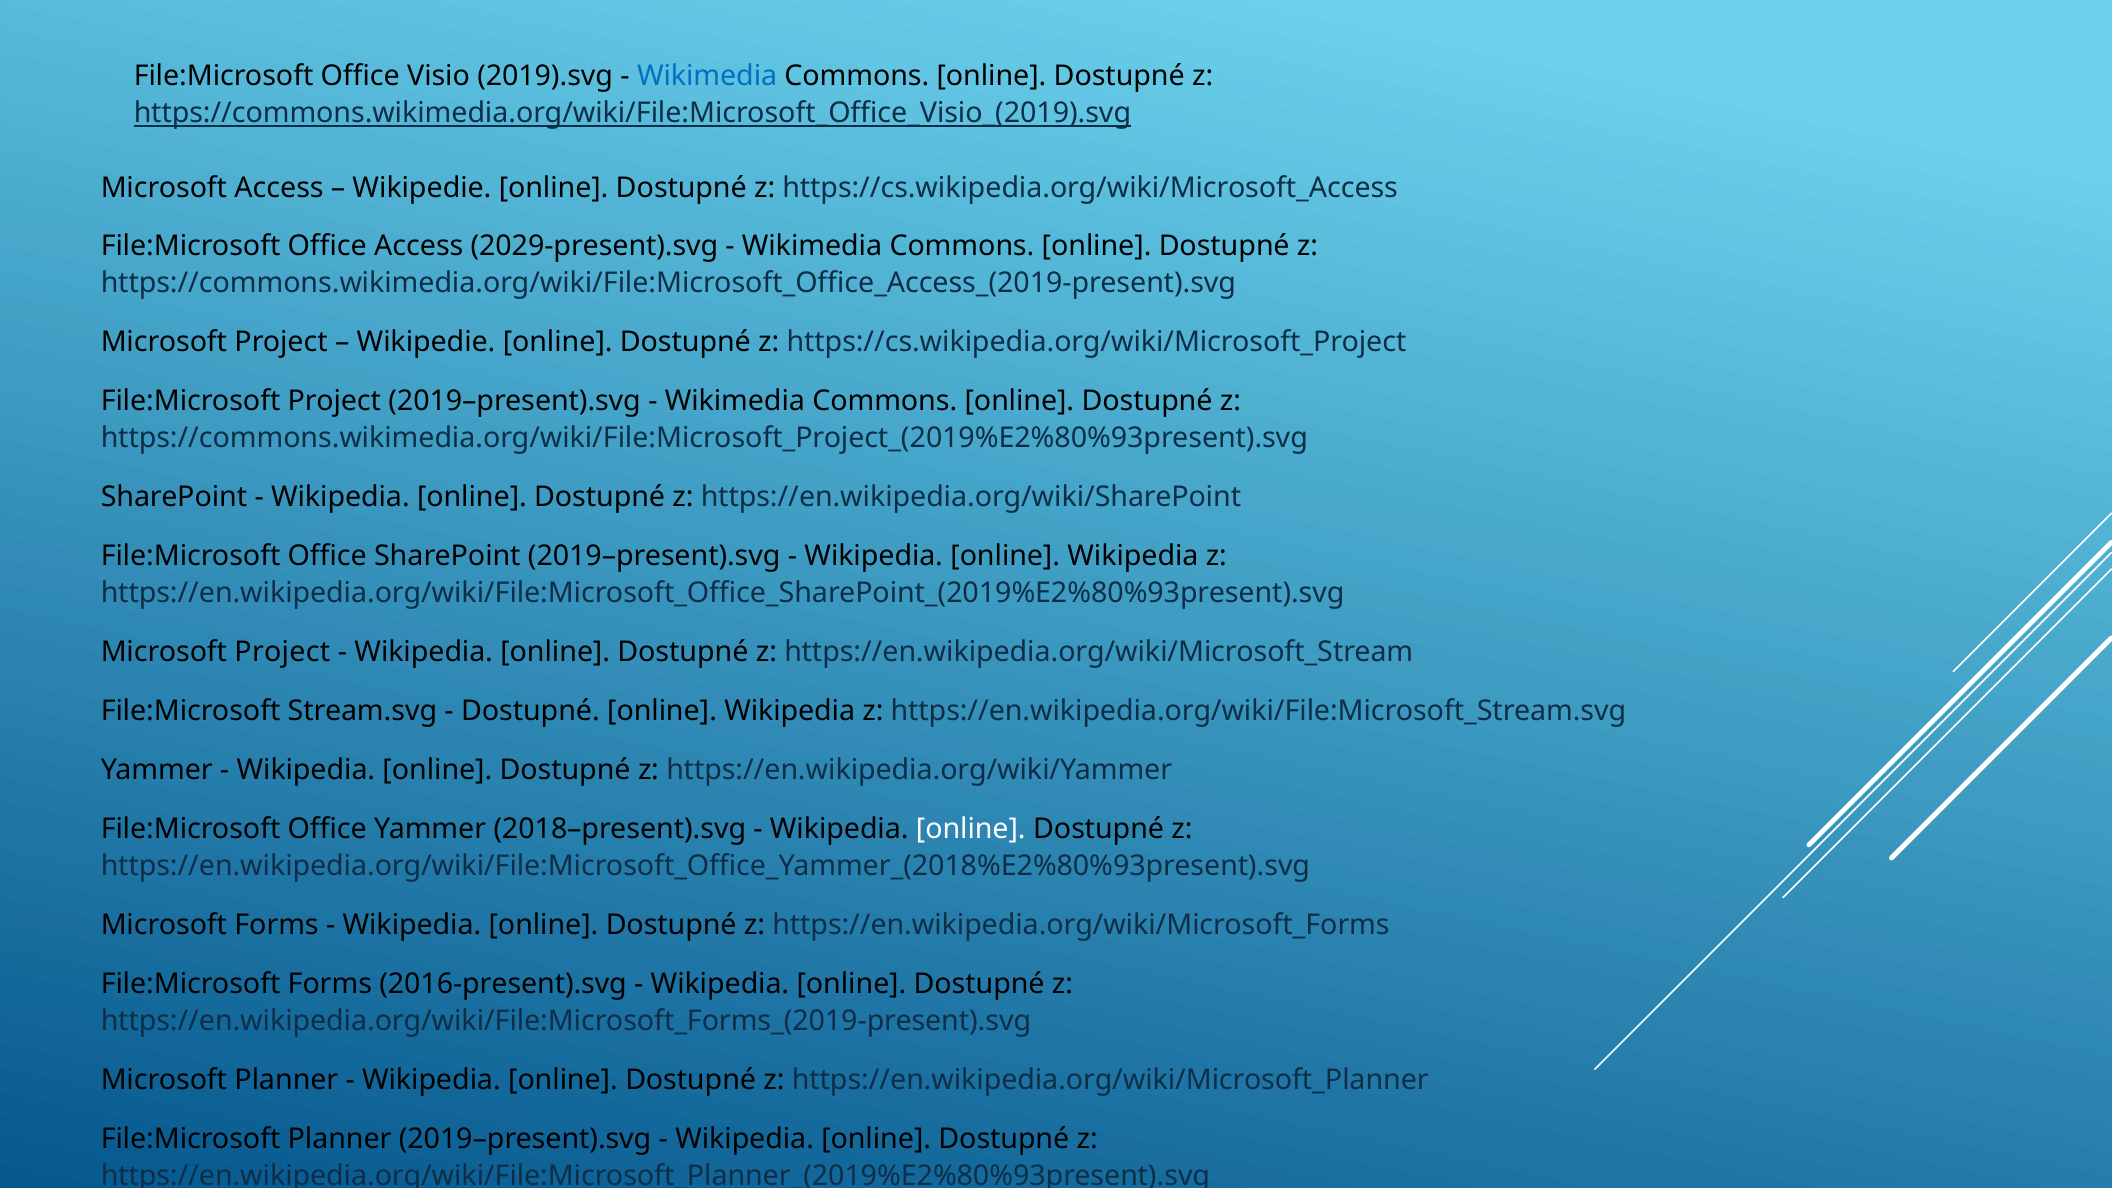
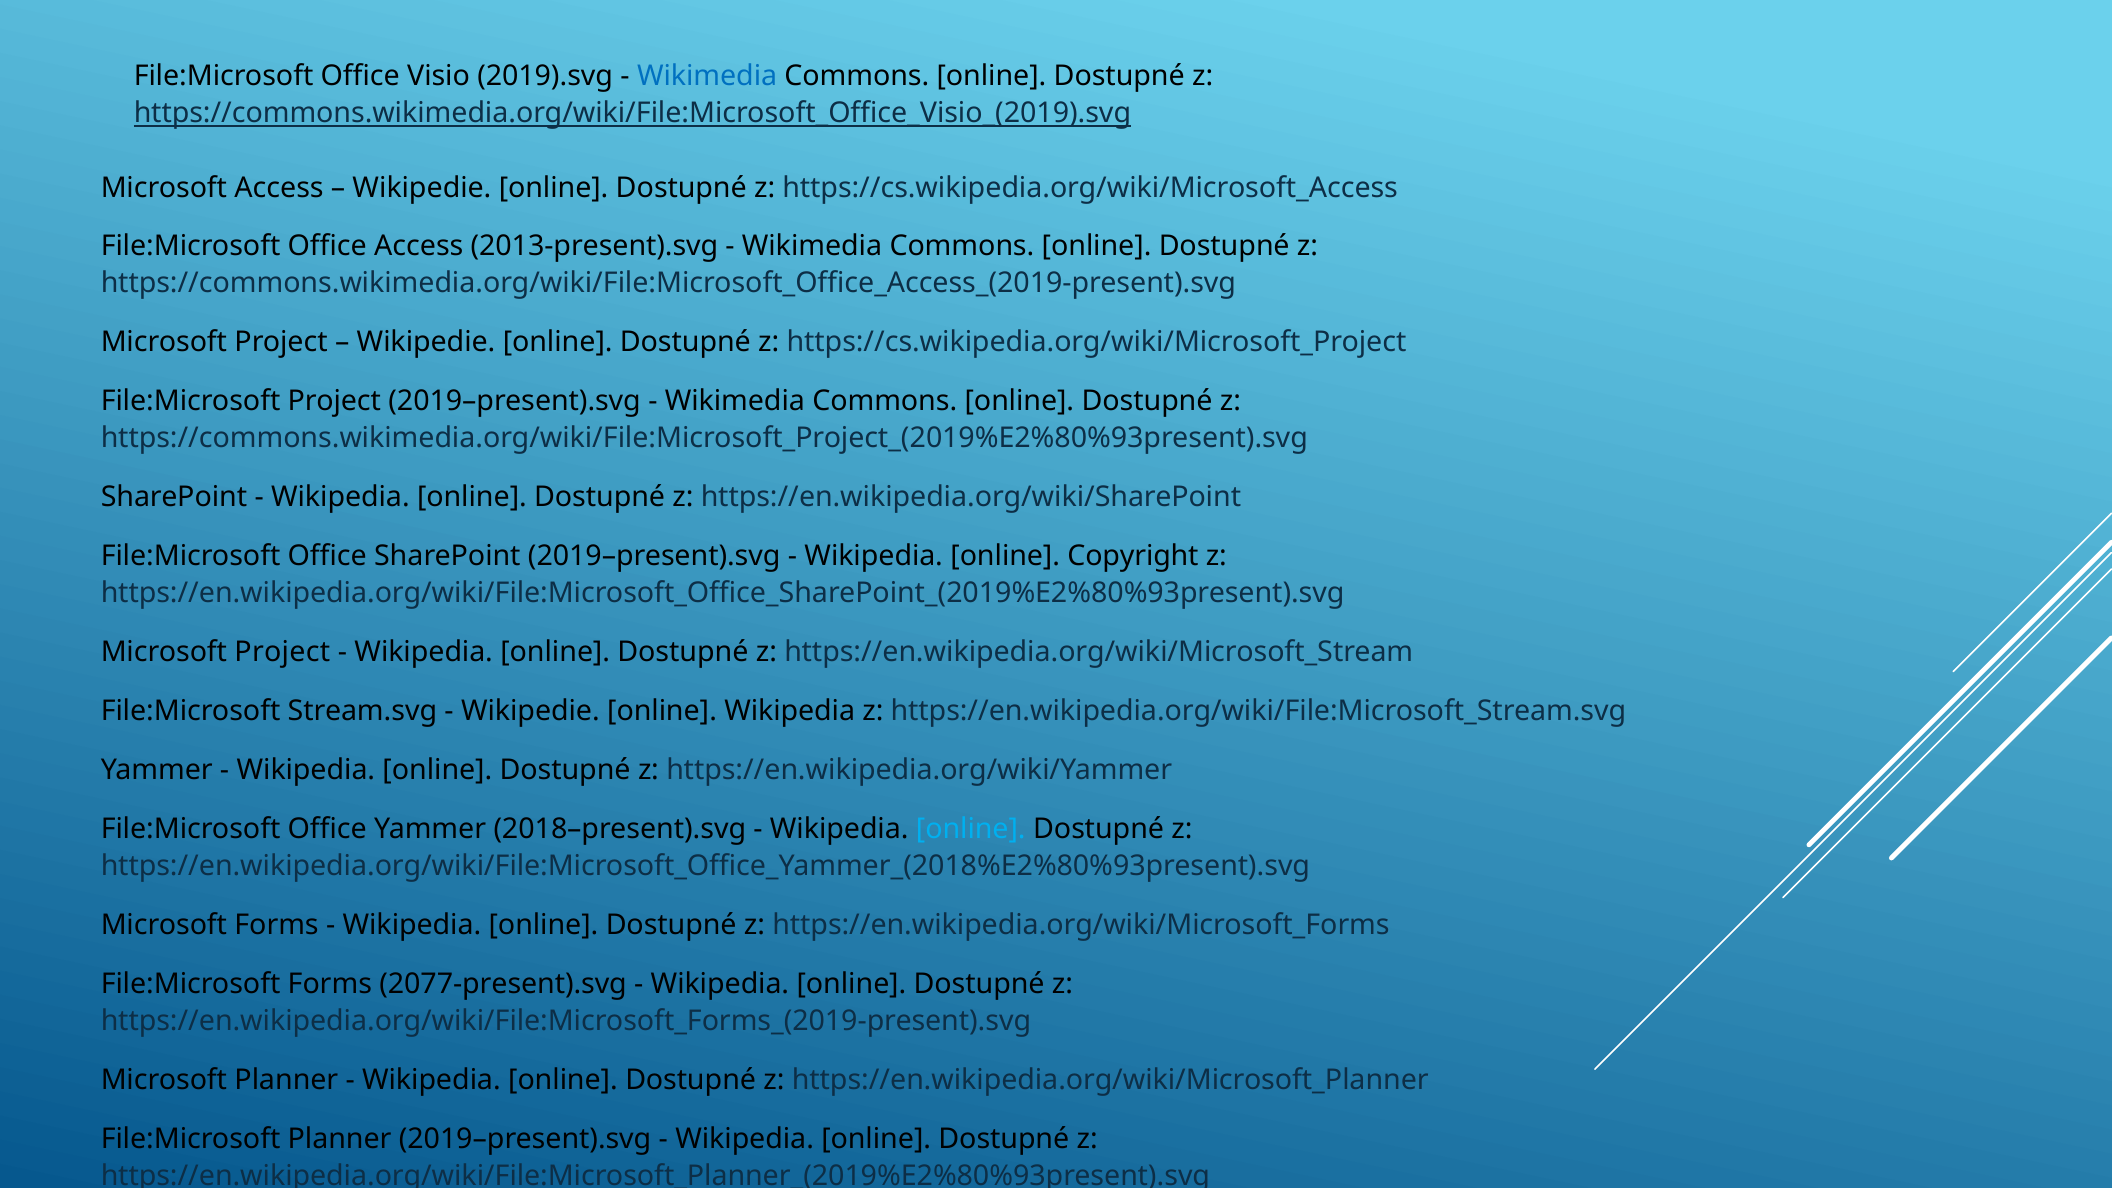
2029-present).svg: 2029-present).svg -> 2013-present).svg
Wikipedia online Wikipedia: Wikipedia -> Copyright
Dostupné at (530, 711): Dostupné -> Wikipedie
online at (971, 829) colour: white -> light blue
2016-present).svg: 2016-present).svg -> 2077-present).svg
